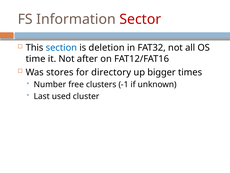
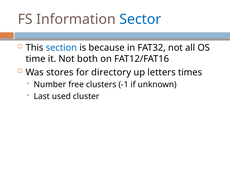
Sector colour: red -> blue
deletion: deletion -> because
after: after -> both
bigger: bigger -> letters
